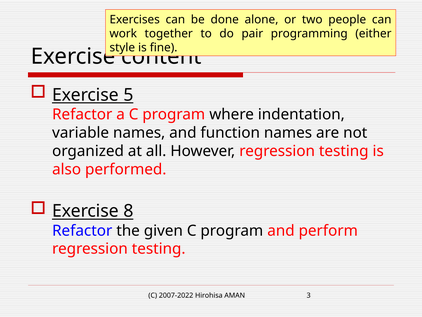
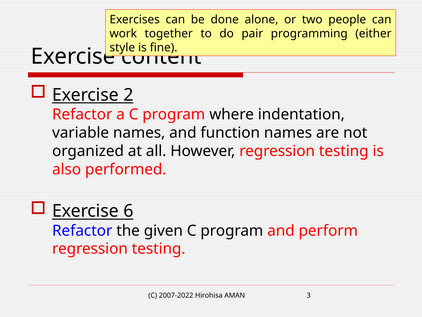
5: 5 -> 2
8: 8 -> 6
